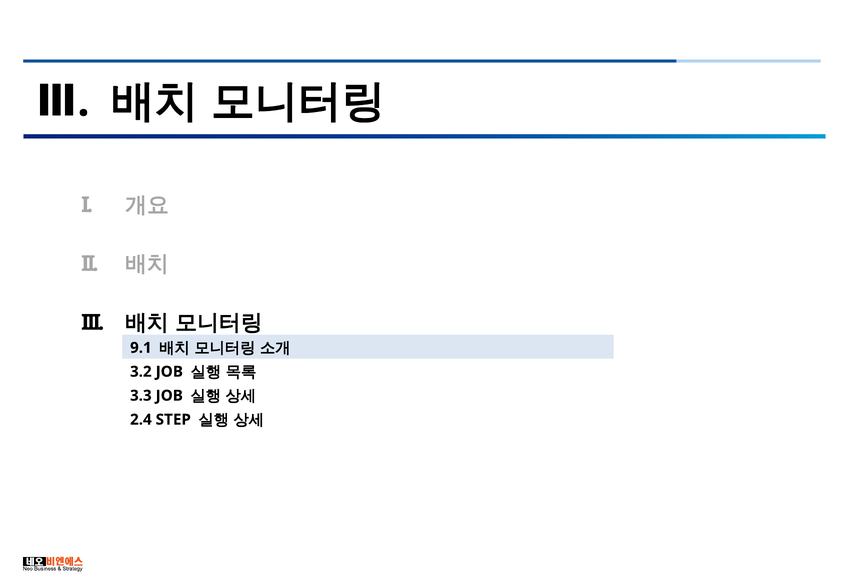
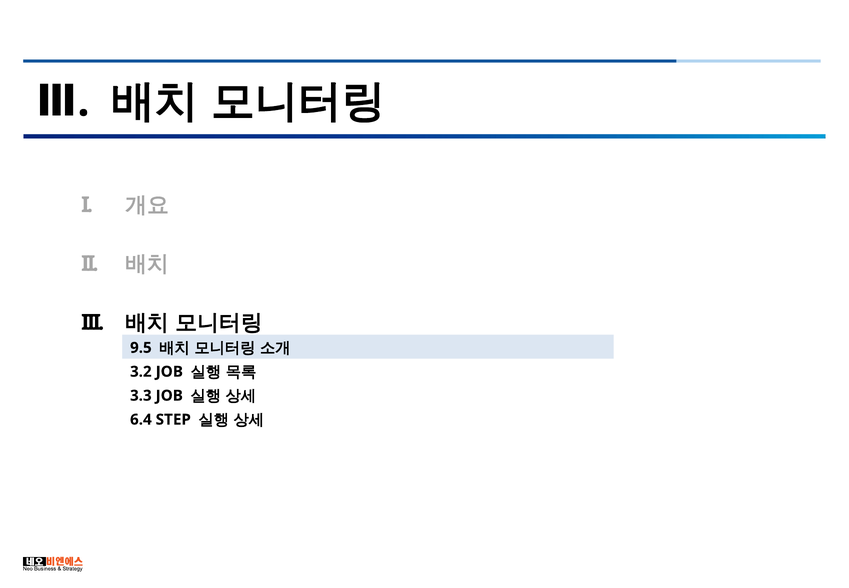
9.1: 9.1 -> 9.5
2.4: 2.4 -> 6.4
